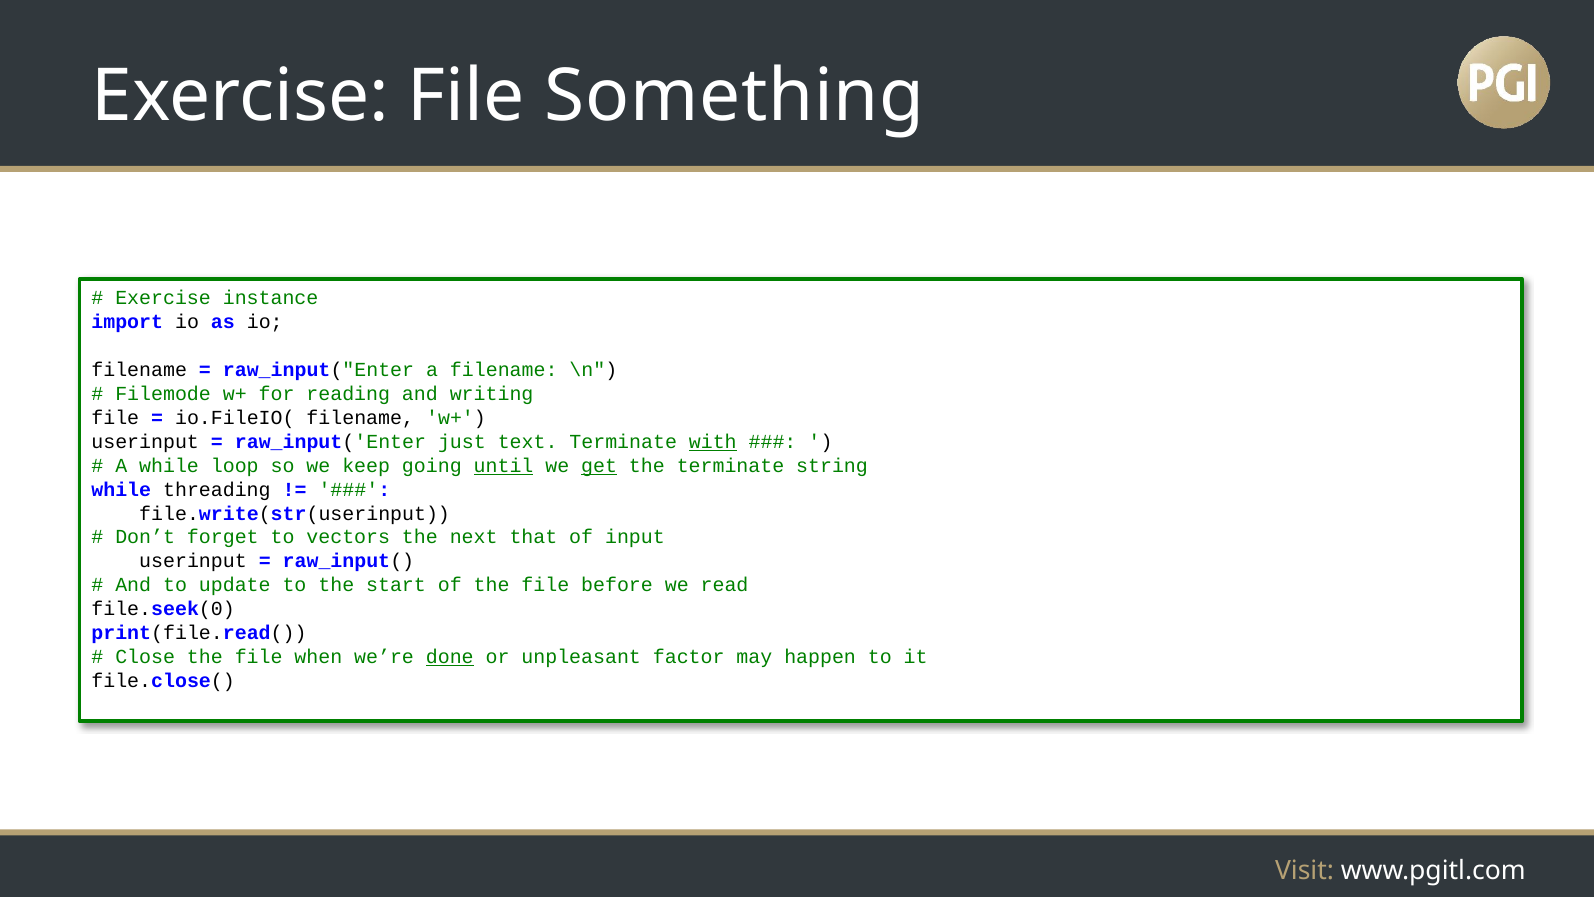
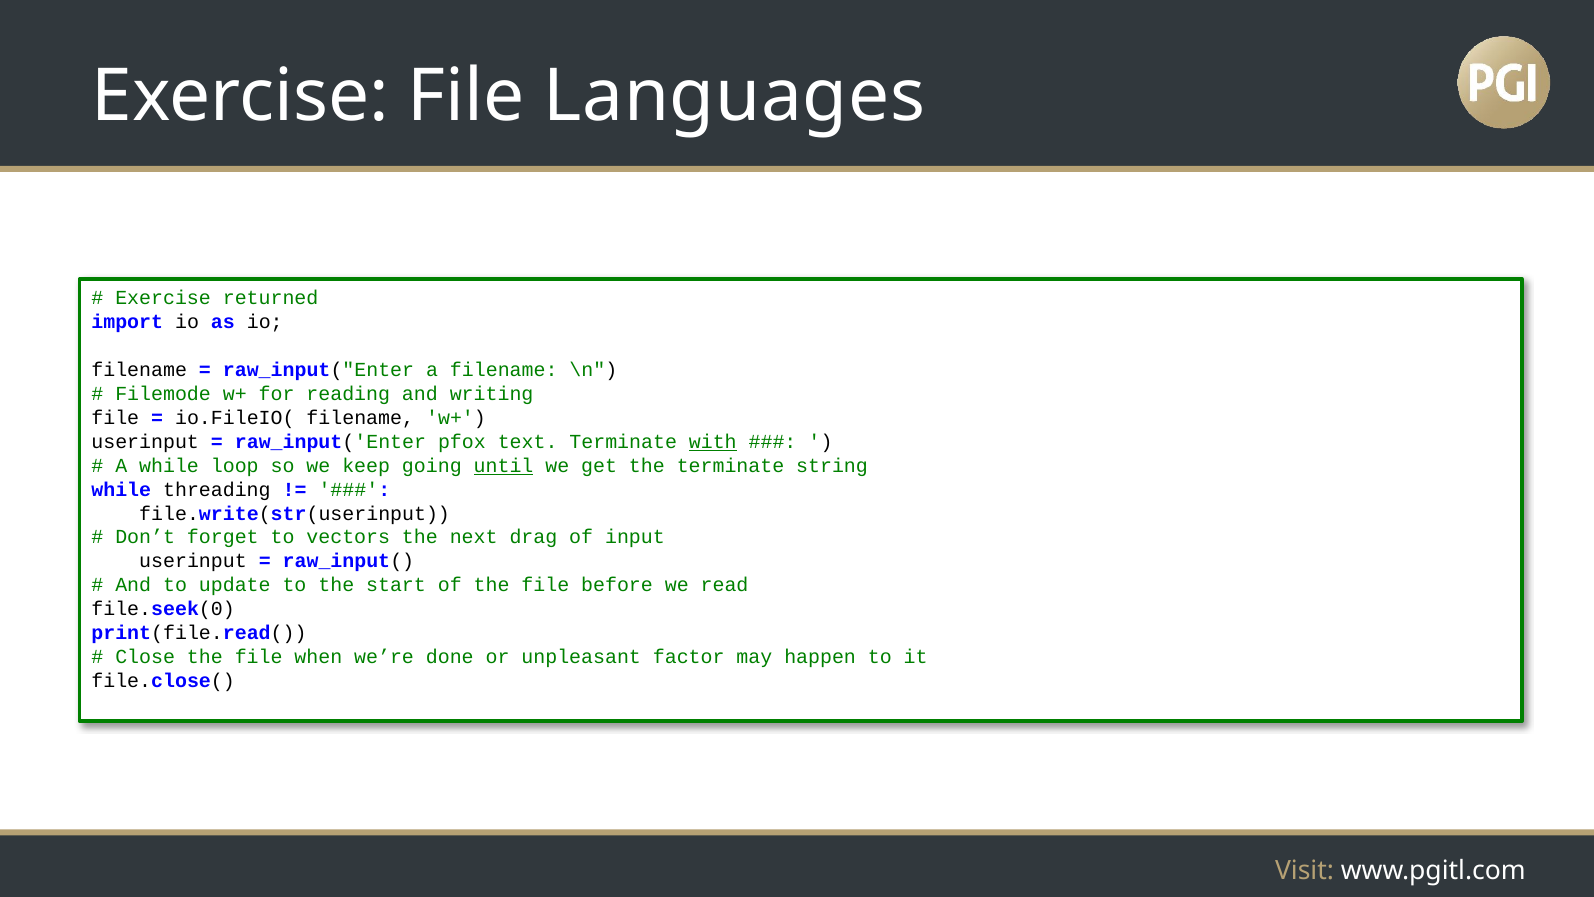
Something: Something -> Languages
instance: instance -> returned
just: just -> pfox
get underline: present -> none
that: that -> drag
done underline: present -> none
